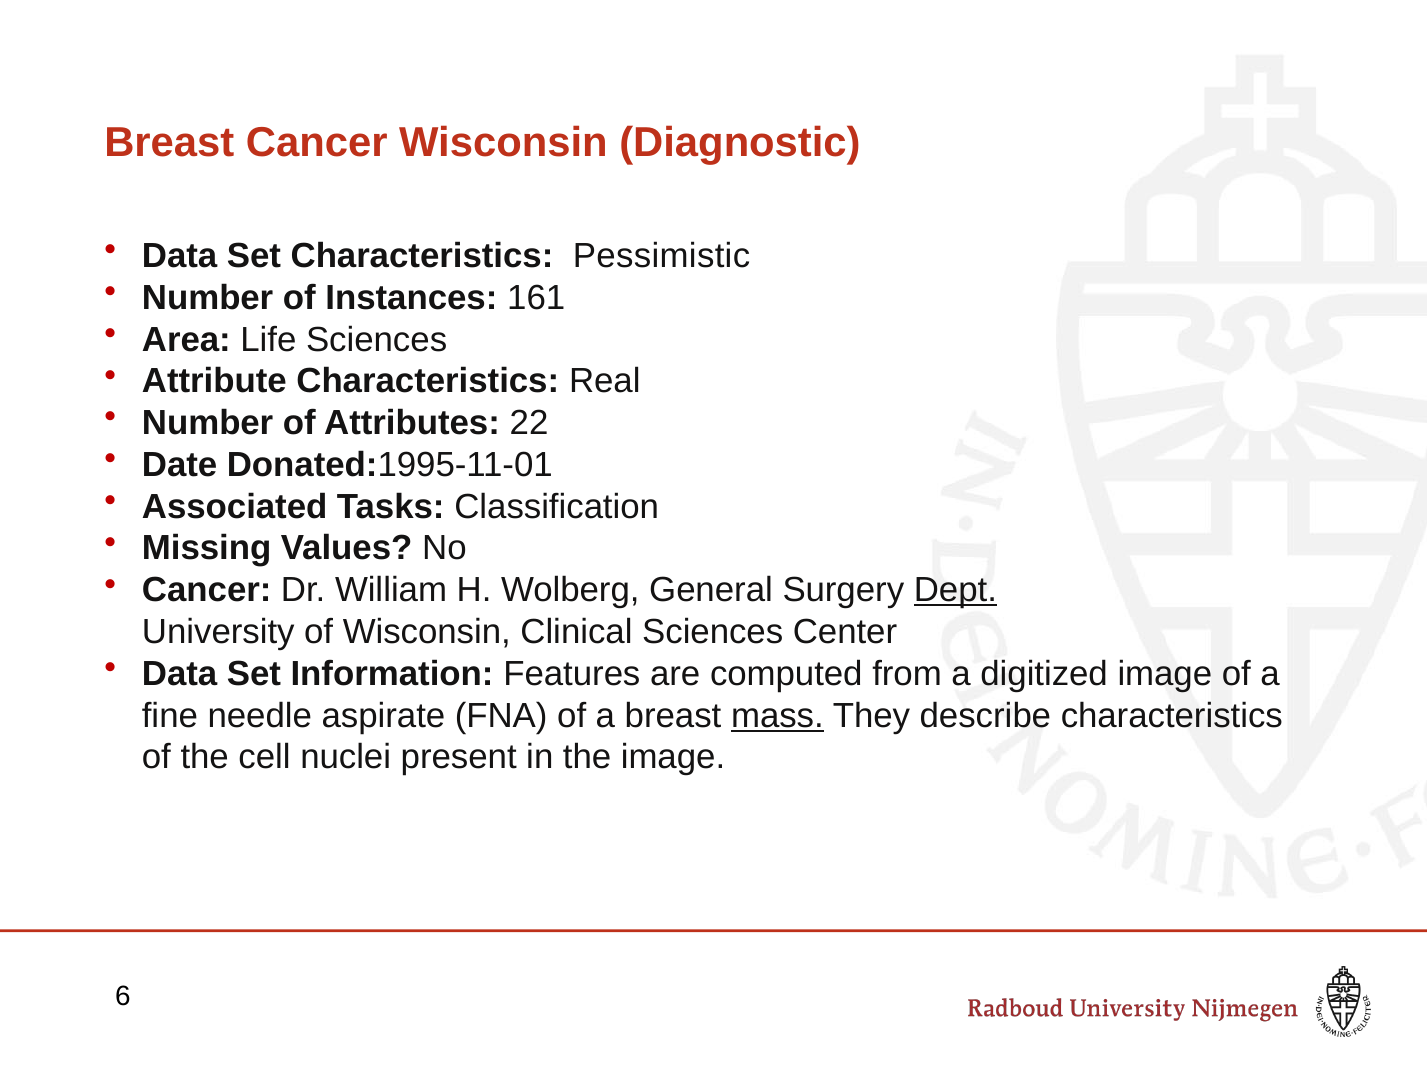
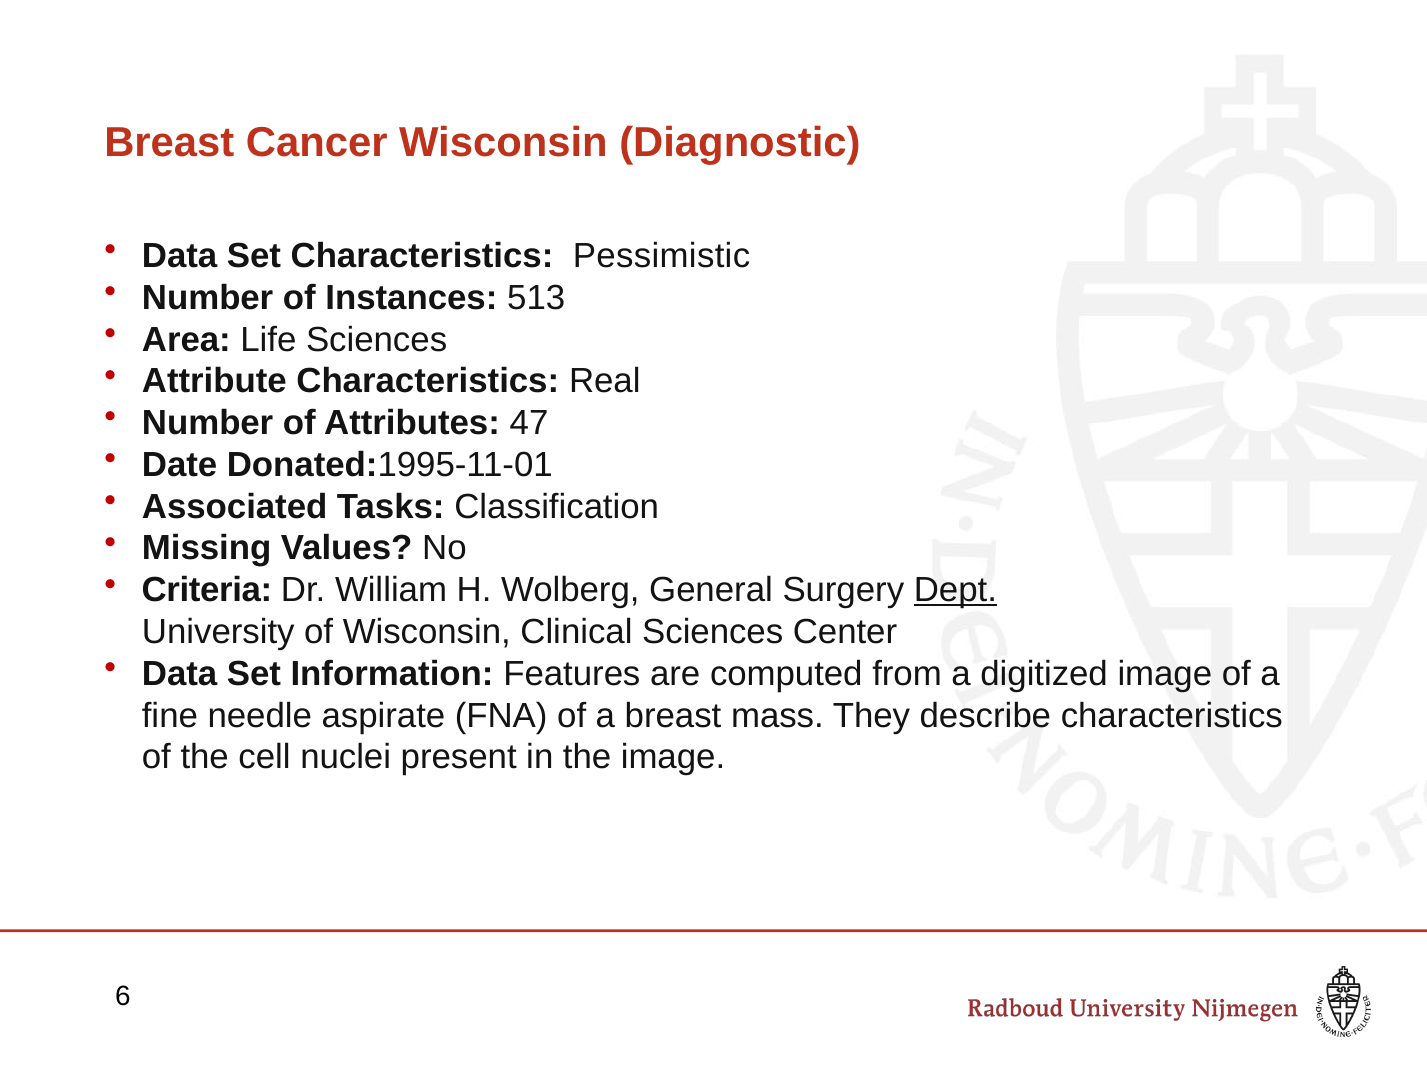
161: 161 -> 513
22: 22 -> 47
Cancer at (207, 590): Cancer -> Criteria
mass underline: present -> none
